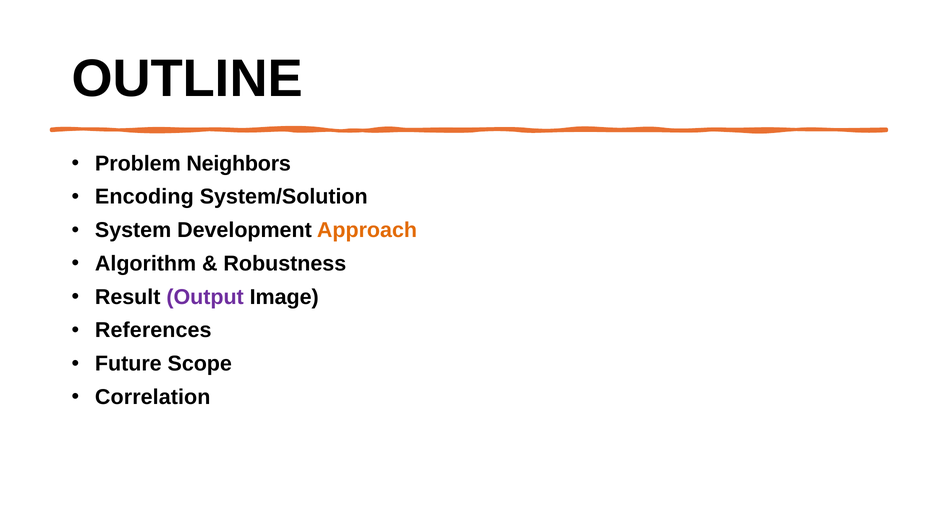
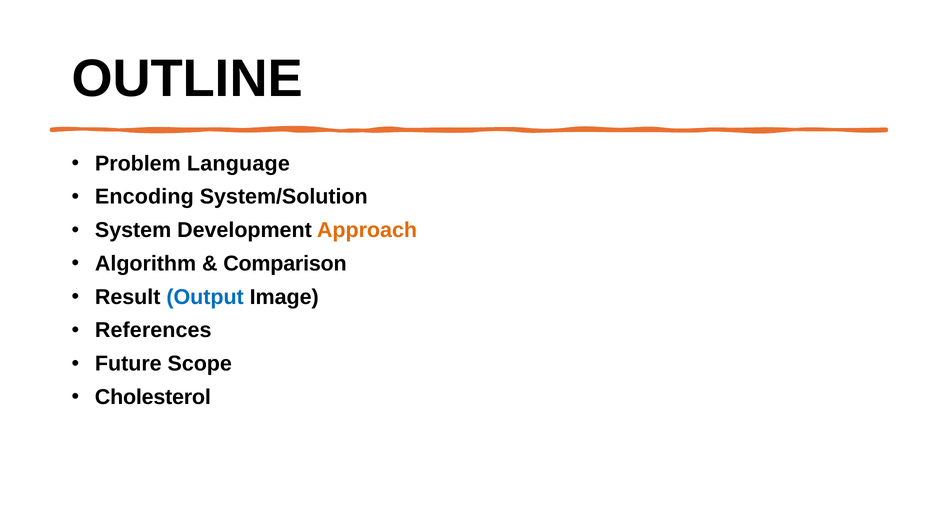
Neighbors: Neighbors -> Language
Robustness: Robustness -> Comparison
Output colour: purple -> blue
Correlation: Correlation -> Cholesterol
